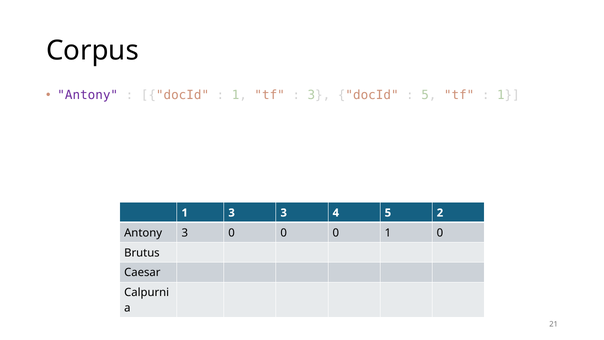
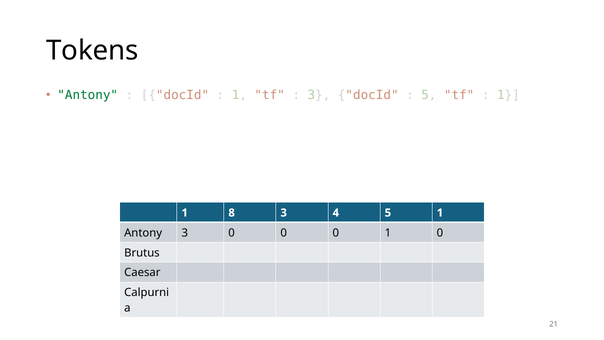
Corpus: Corpus -> Tokens
Antony at (88, 95) colour: purple -> green
1 3: 3 -> 8
5 2: 2 -> 1
